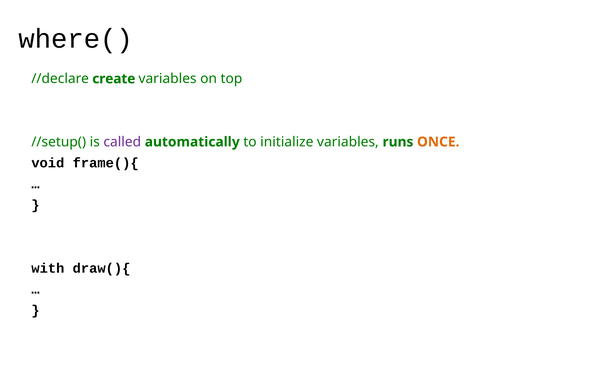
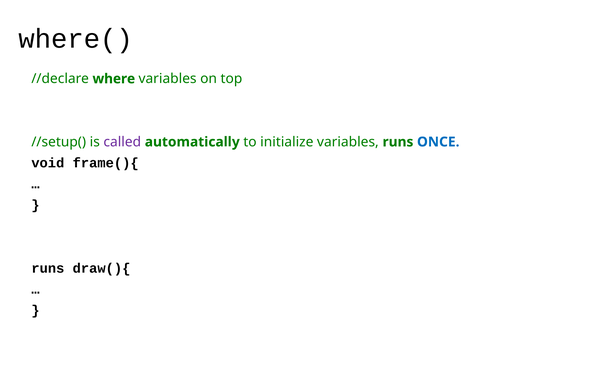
create: create -> where
ONCE colour: orange -> blue
with at (48, 268): with -> runs
